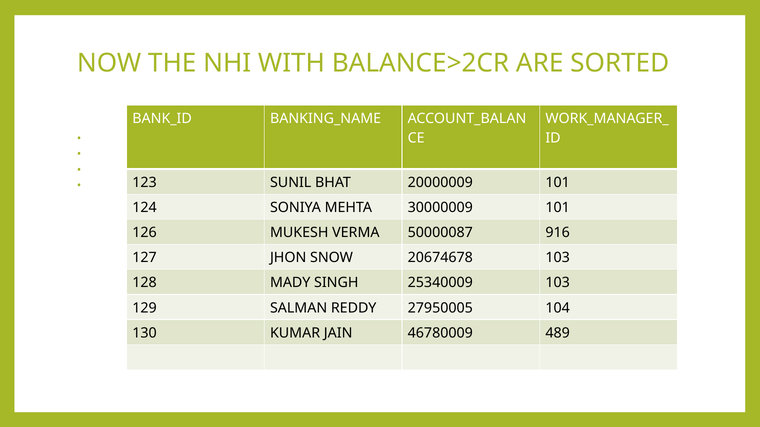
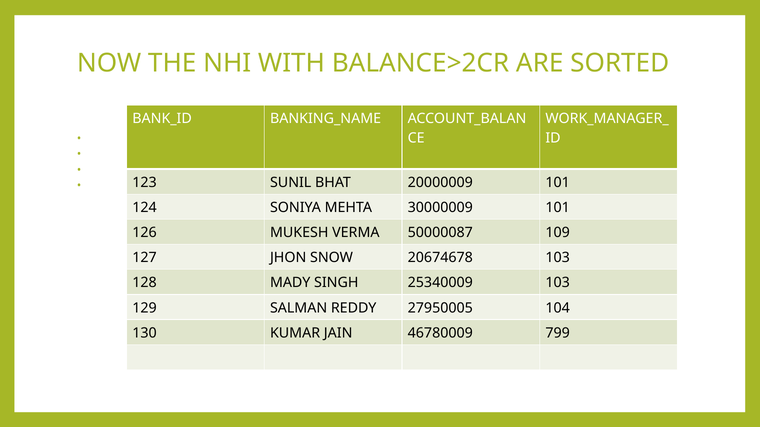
916: 916 -> 109
489: 489 -> 799
